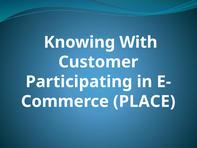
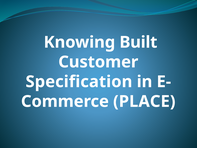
With: With -> Built
Participating: Participating -> Specification
